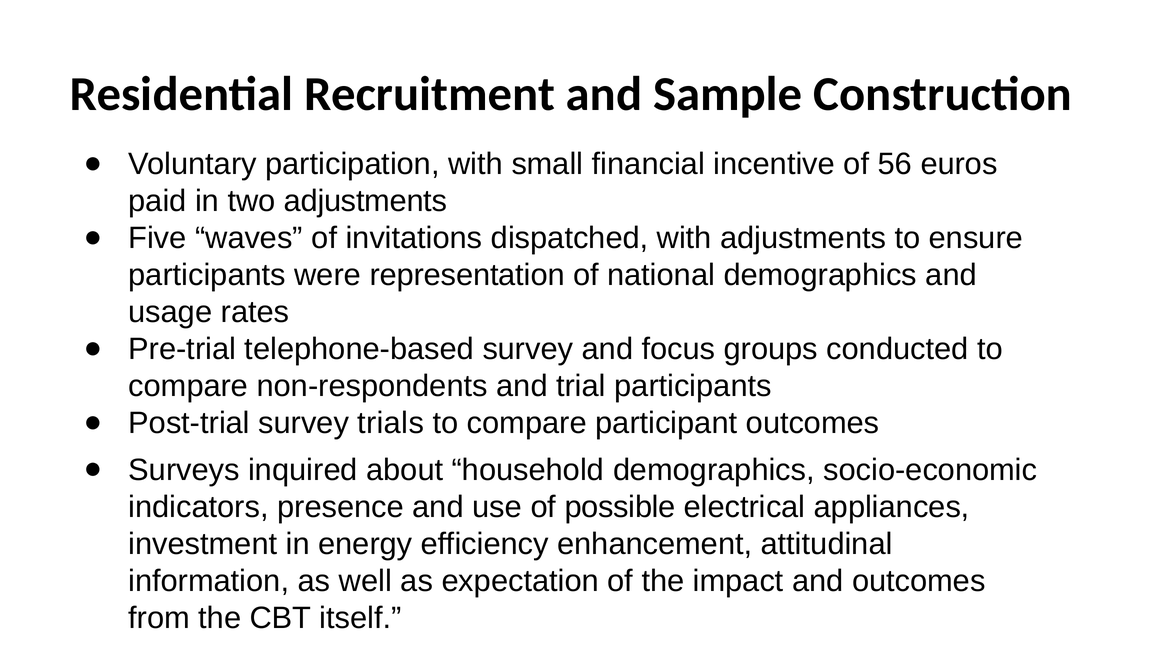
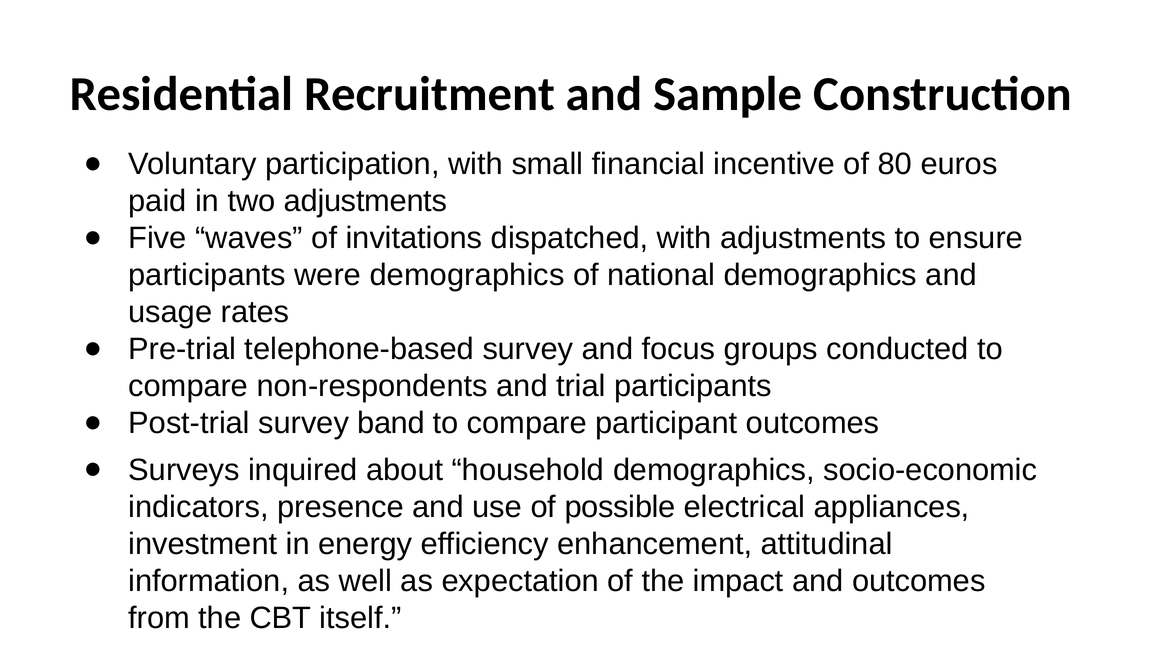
56: 56 -> 80
were representation: representation -> demographics
trials: trials -> band
